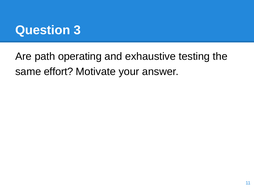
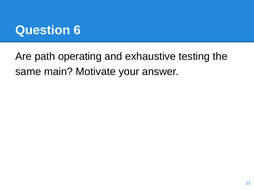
3: 3 -> 6
effort: effort -> main
